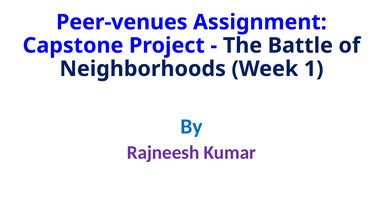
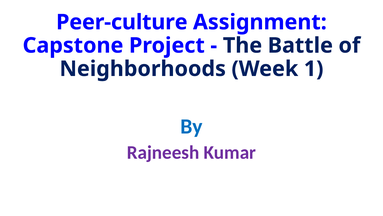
Peer-venues: Peer-venues -> Peer-culture
